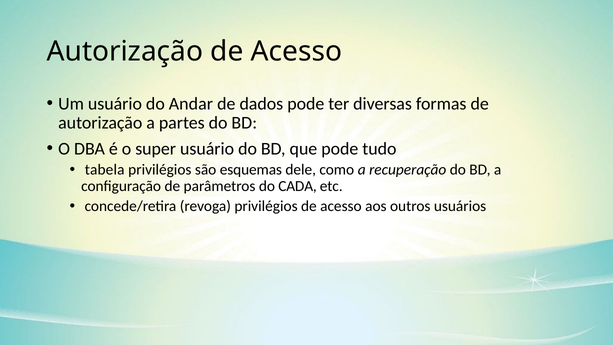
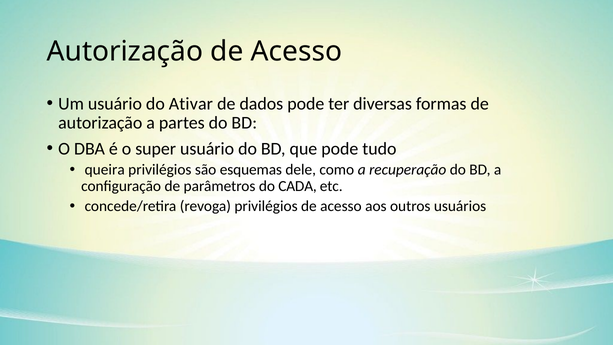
Andar: Andar -> Ativar
tabela: tabela -> queira
